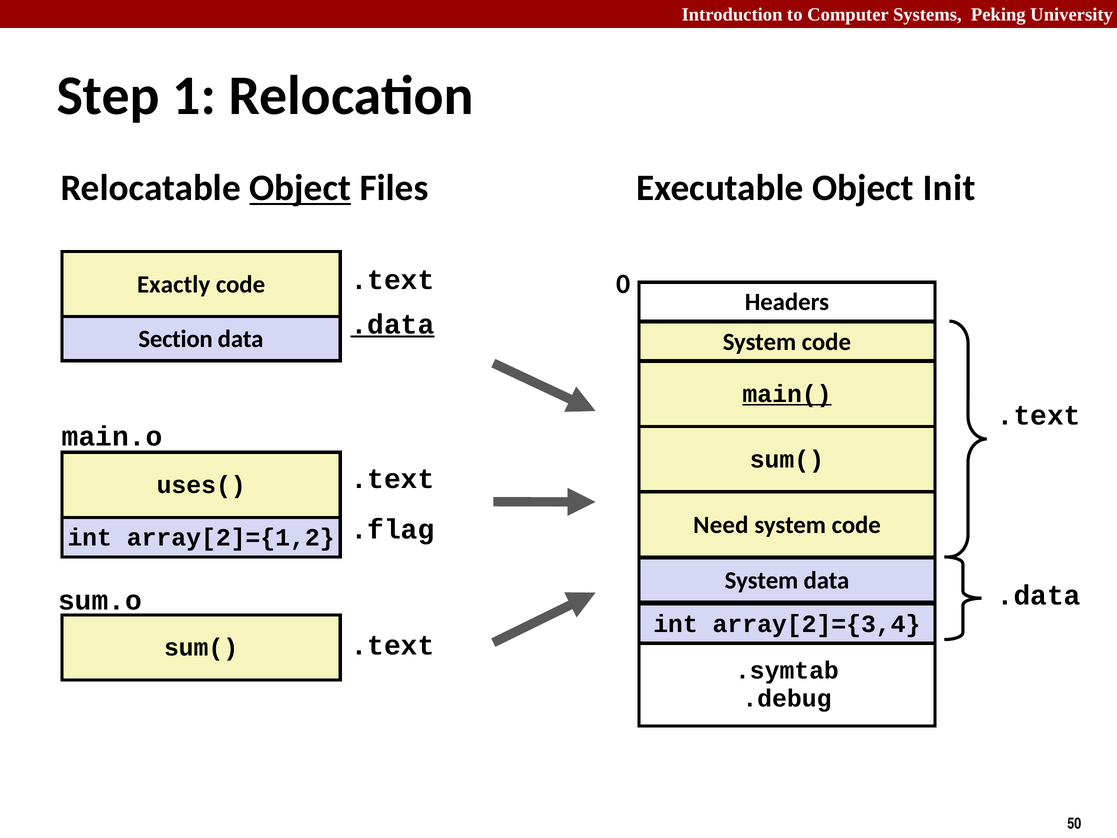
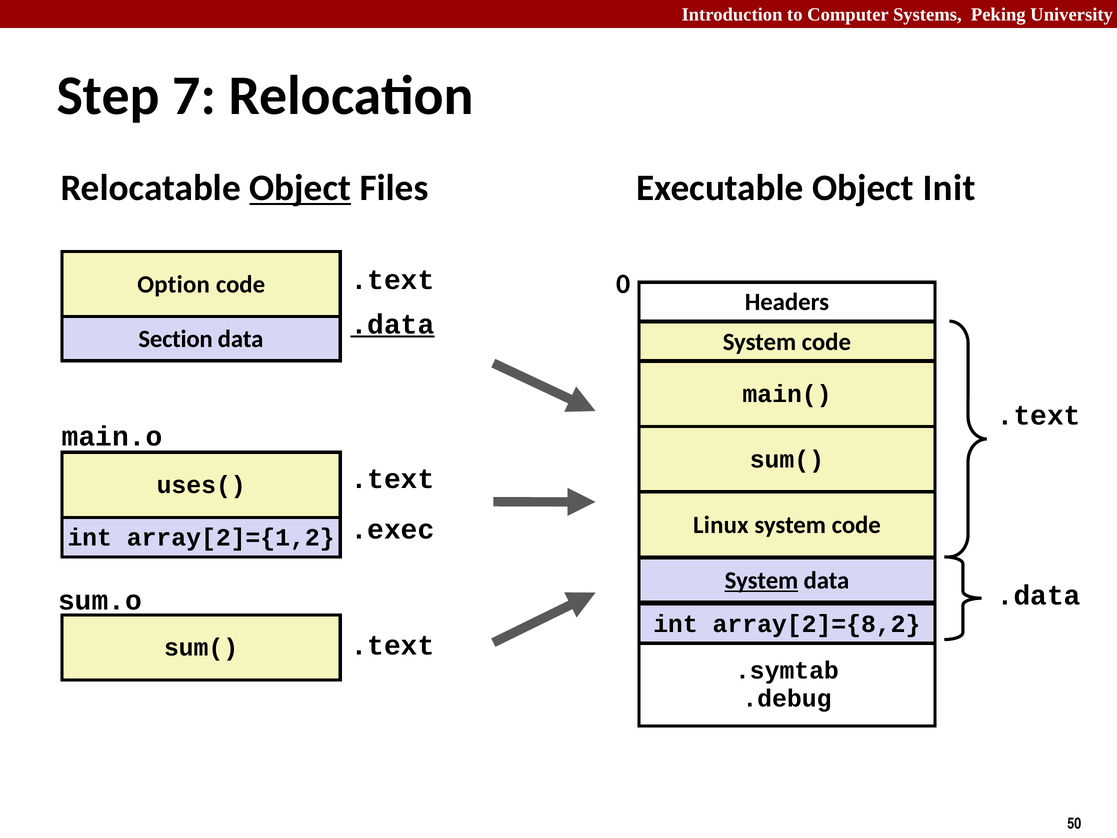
1: 1 -> 7
Exactly: Exactly -> Option
main( underline: present -> none
Need: Need -> Linux
.flag: .flag -> .exec
System at (761, 580) underline: none -> present
array[2]={3,4: array[2]={3,4 -> array[2]={8,2
